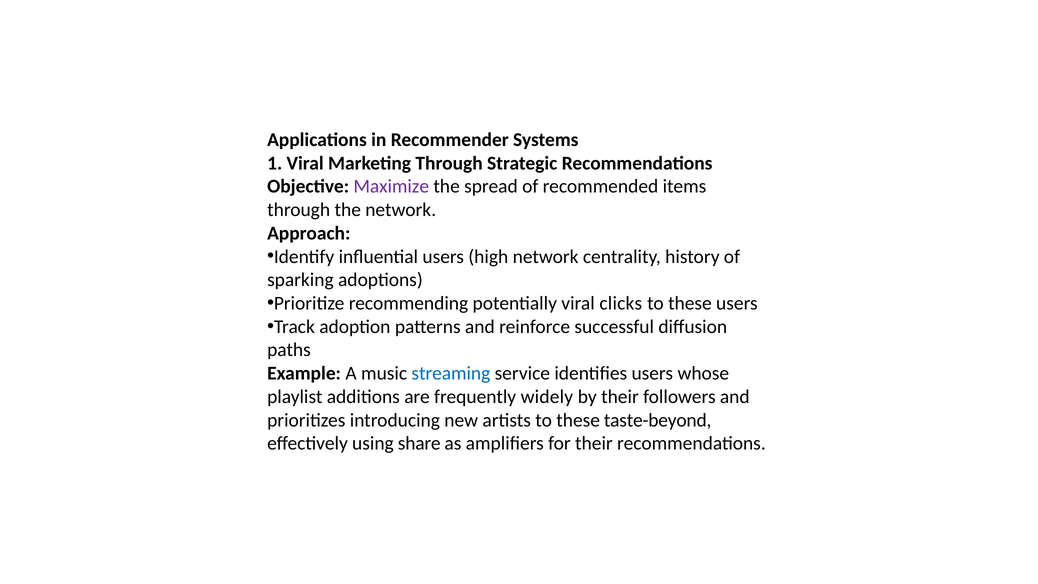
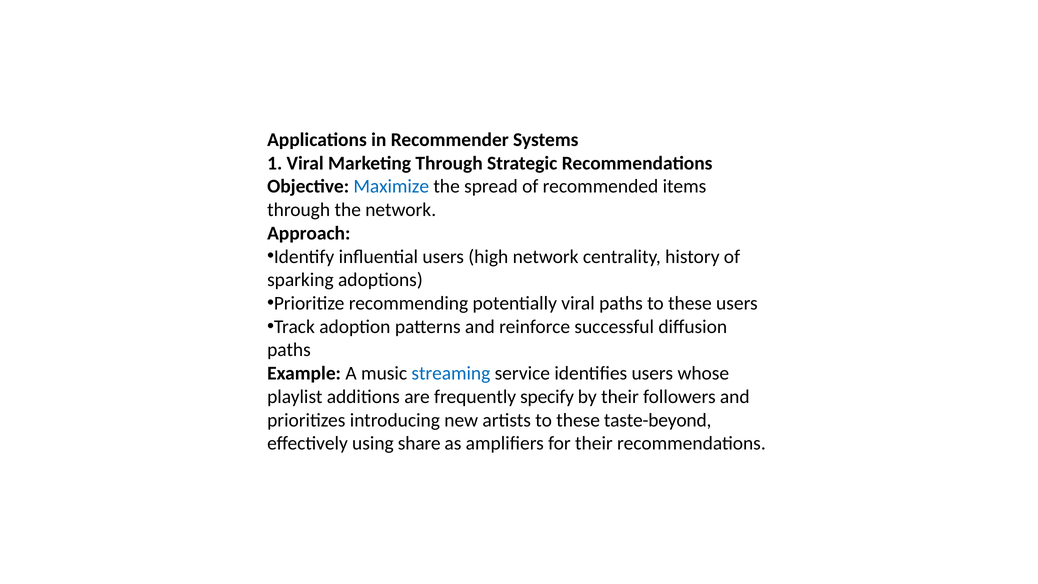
Maximize colour: purple -> blue
viral clicks: clicks -> paths
widely: widely -> specify
